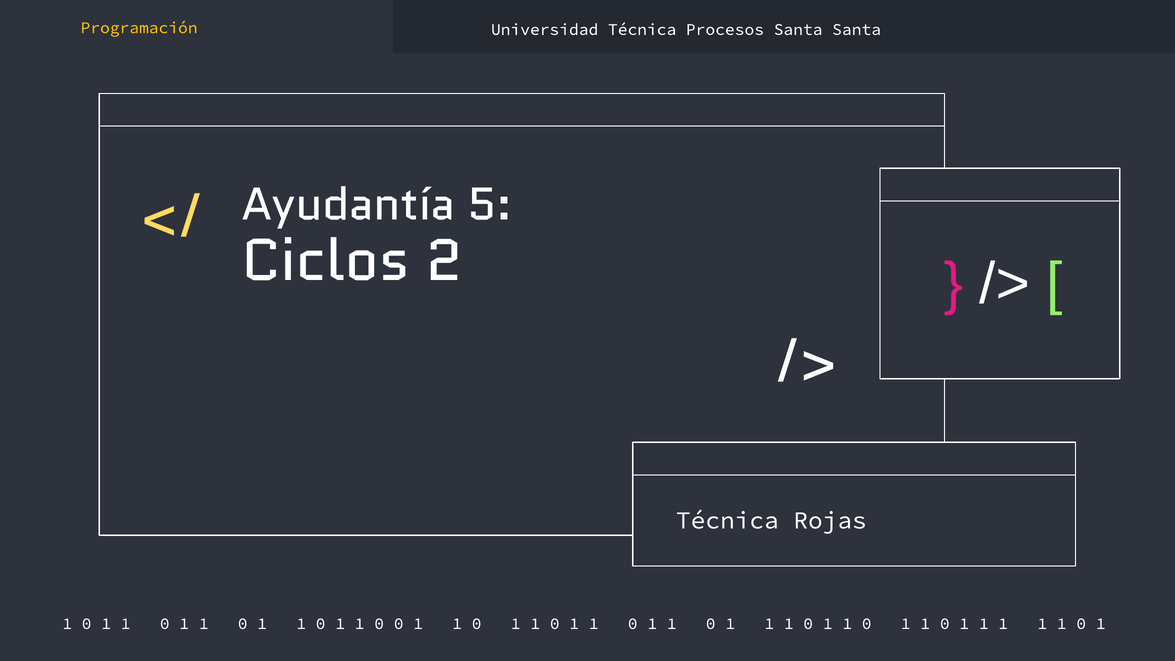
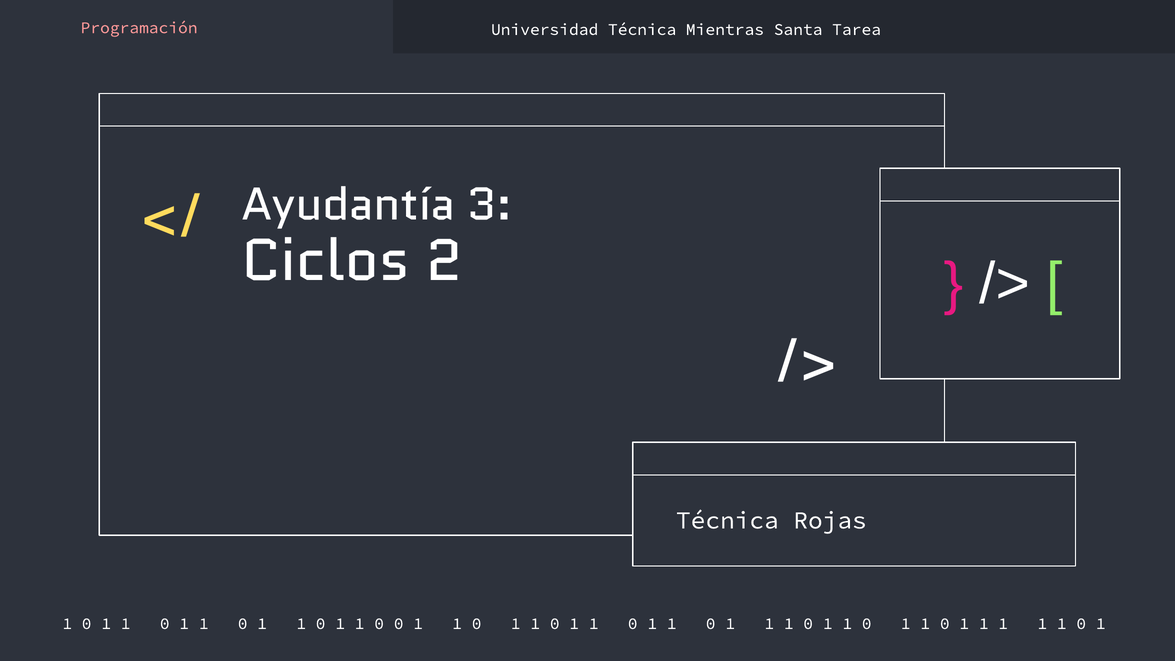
Programación colour: yellow -> pink
Procesos: Procesos -> Mientras
Santa Santa: Santa -> Tarea
5: 5 -> 3
